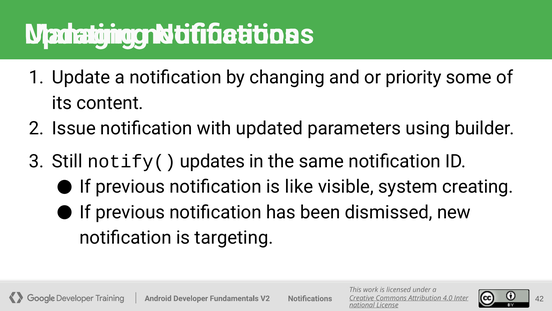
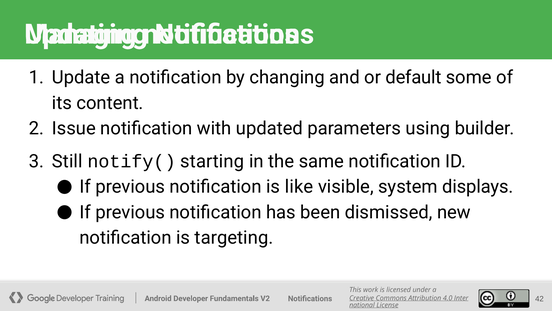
priority: priority -> default
updates: updates -> starting
creating: creating -> displays
